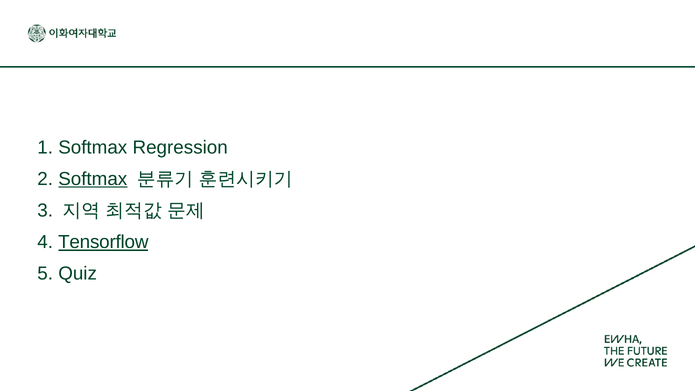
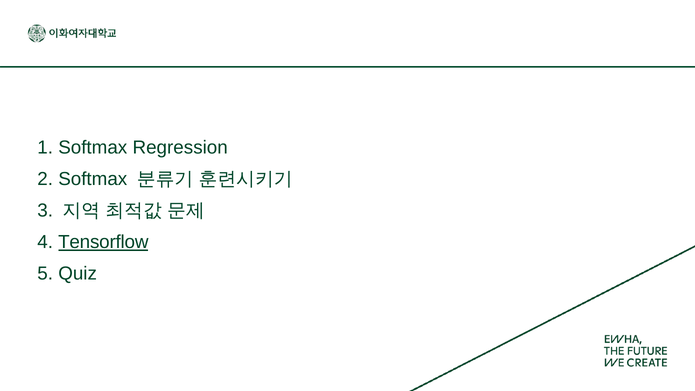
Softmax at (93, 179) underline: present -> none
